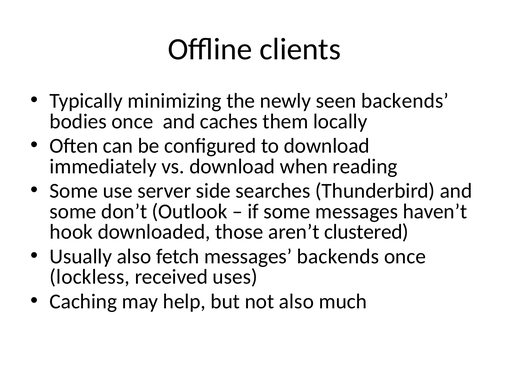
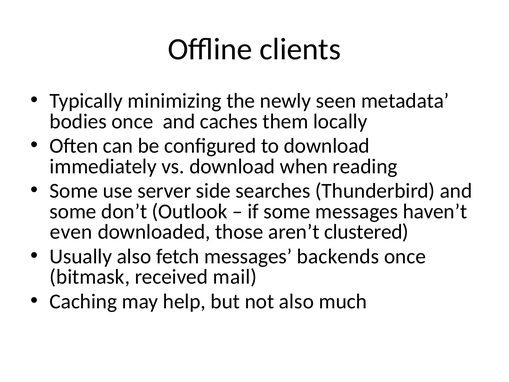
seen backends: backends -> metadata
hook: hook -> even
lockless: lockless -> bitmask
uses: uses -> mail
